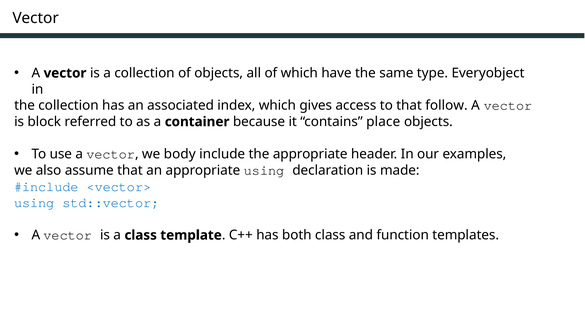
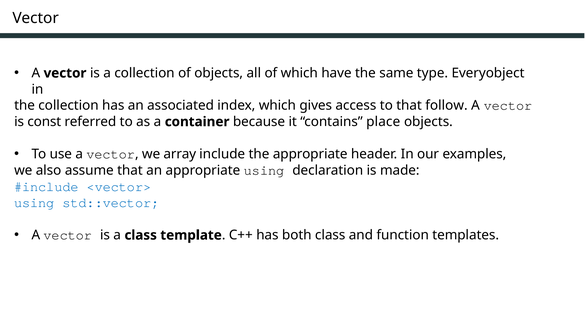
block: block -> const
body: body -> array
